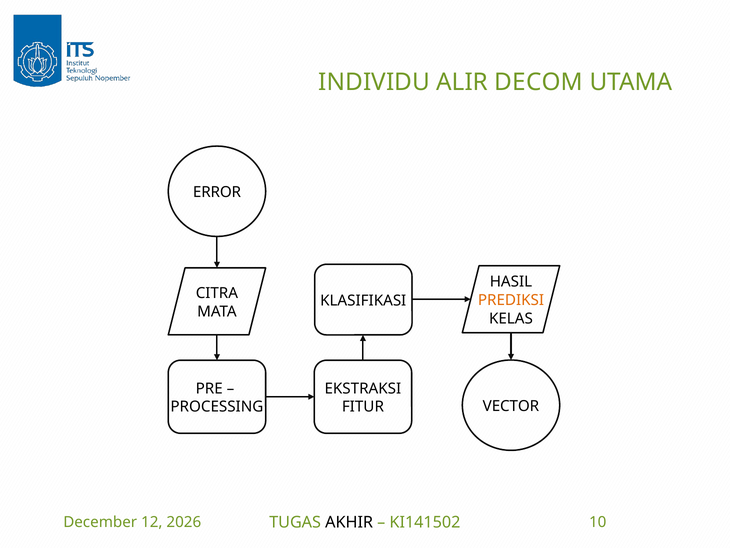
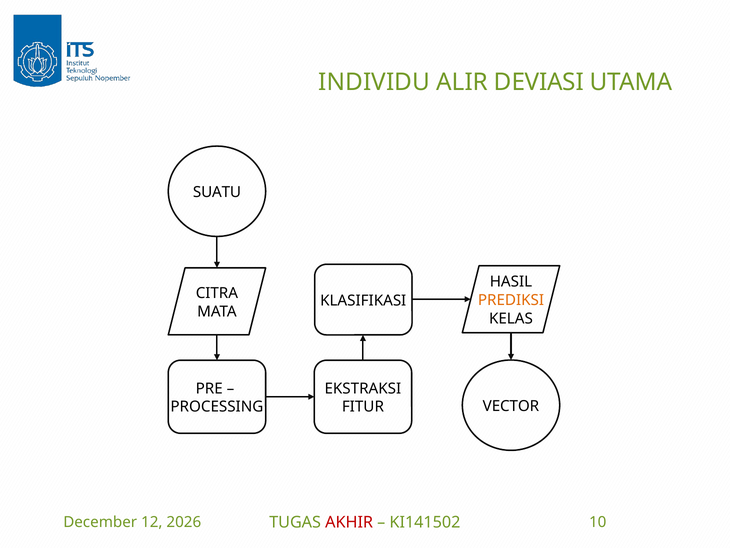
DECOM: DECOM -> DEVIASI
ERROR: ERROR -> SUATU
AKHIR colour: black -> red
